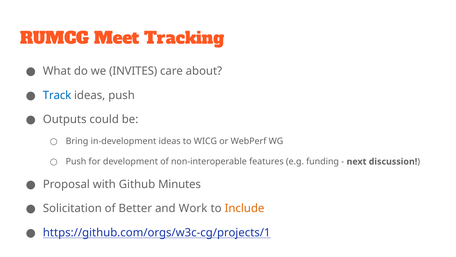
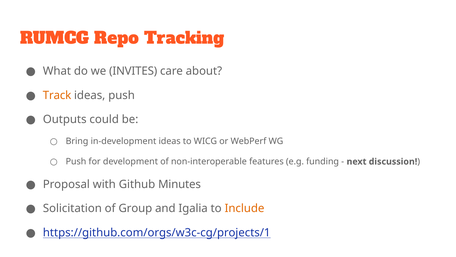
Meet: Meet -> Repo
Track colour: blue -> orange
Better: Better -> Group
Work: Work -> Igalia
